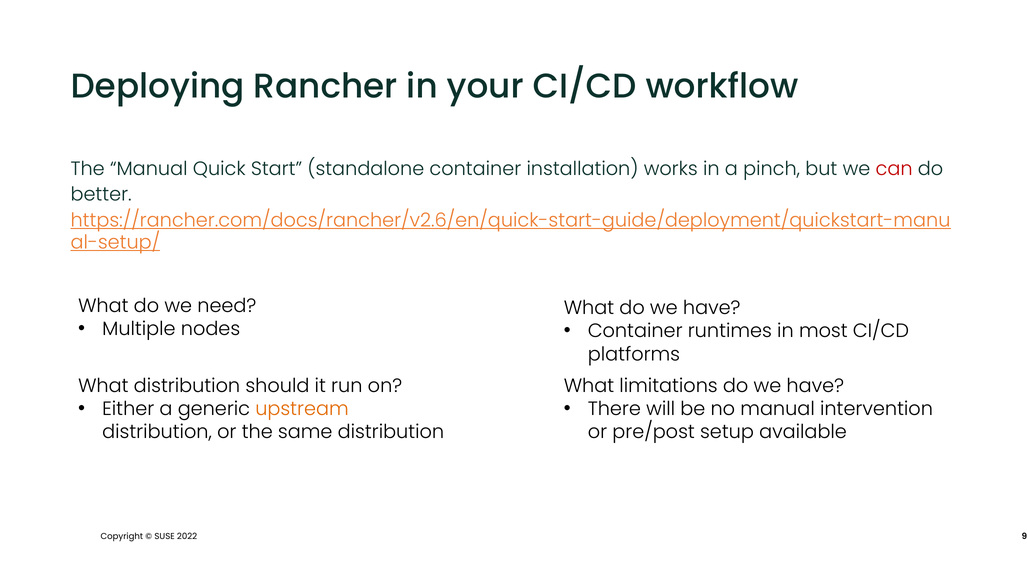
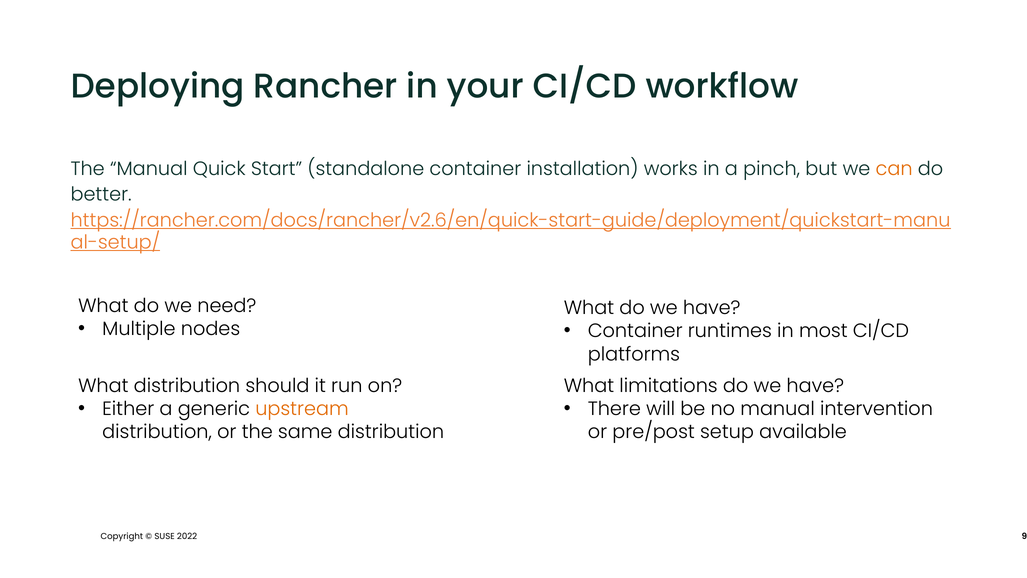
can colour: red -> orange
